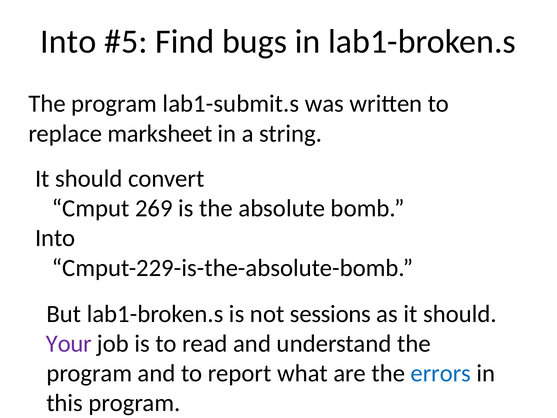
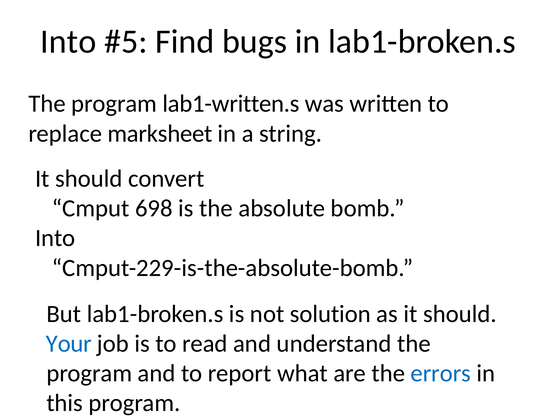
lab1-submit.s: lab1-submit.s -> lab1-written.s
269: 269 -> 698
sessions: sessions -> solution
Your colour: purple -> blue
